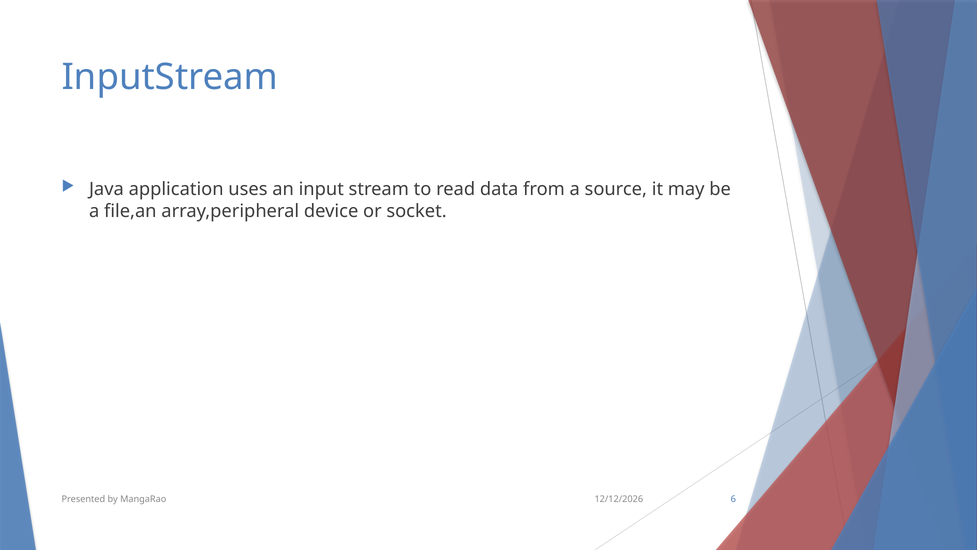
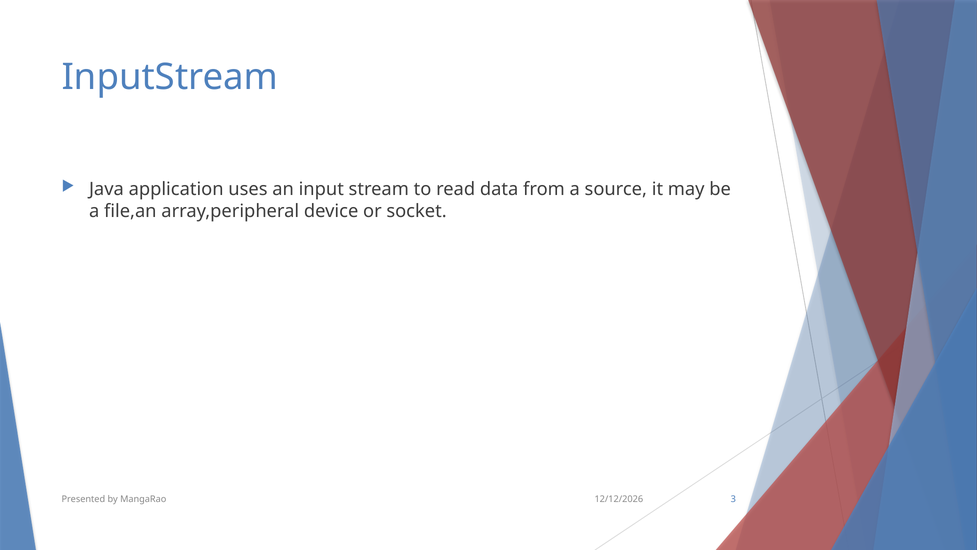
6: 6 -> 3
